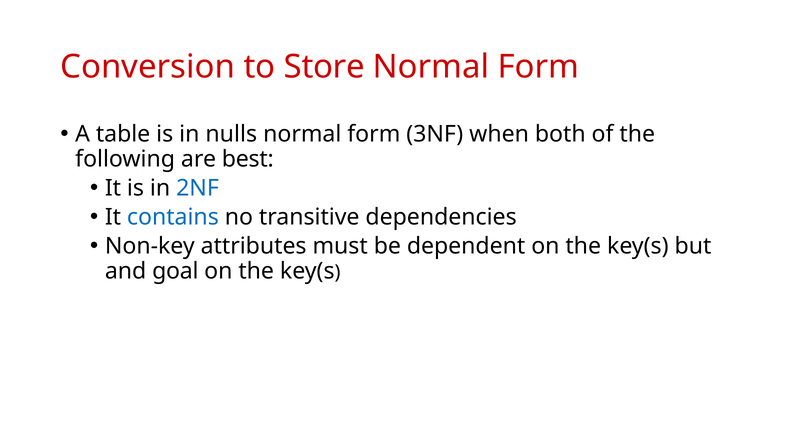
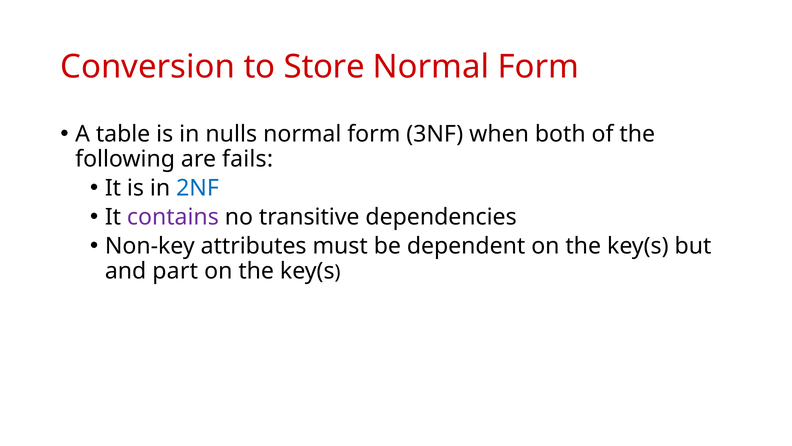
best: best -> fails
contains colour: blue -> purple
goal: goal -> part
